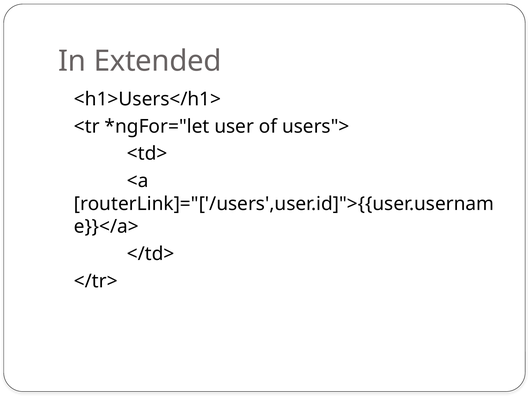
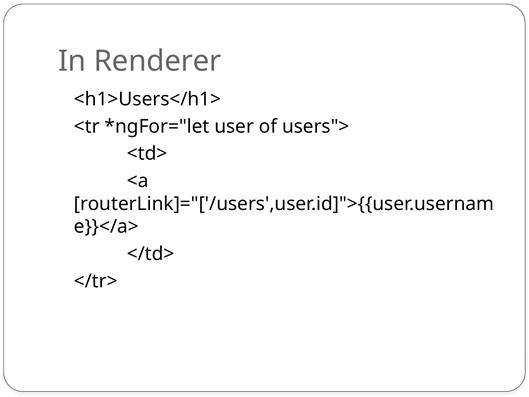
Extended: Extended -> Renderer
